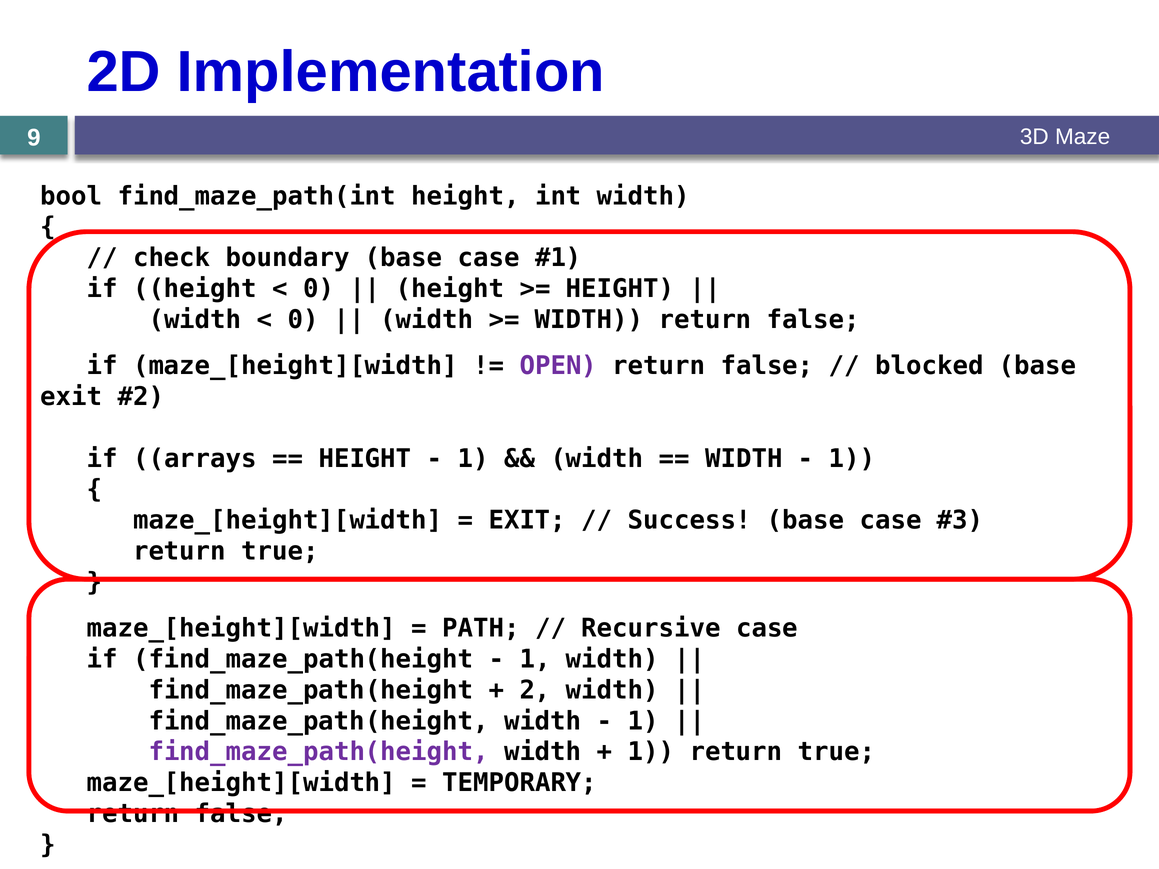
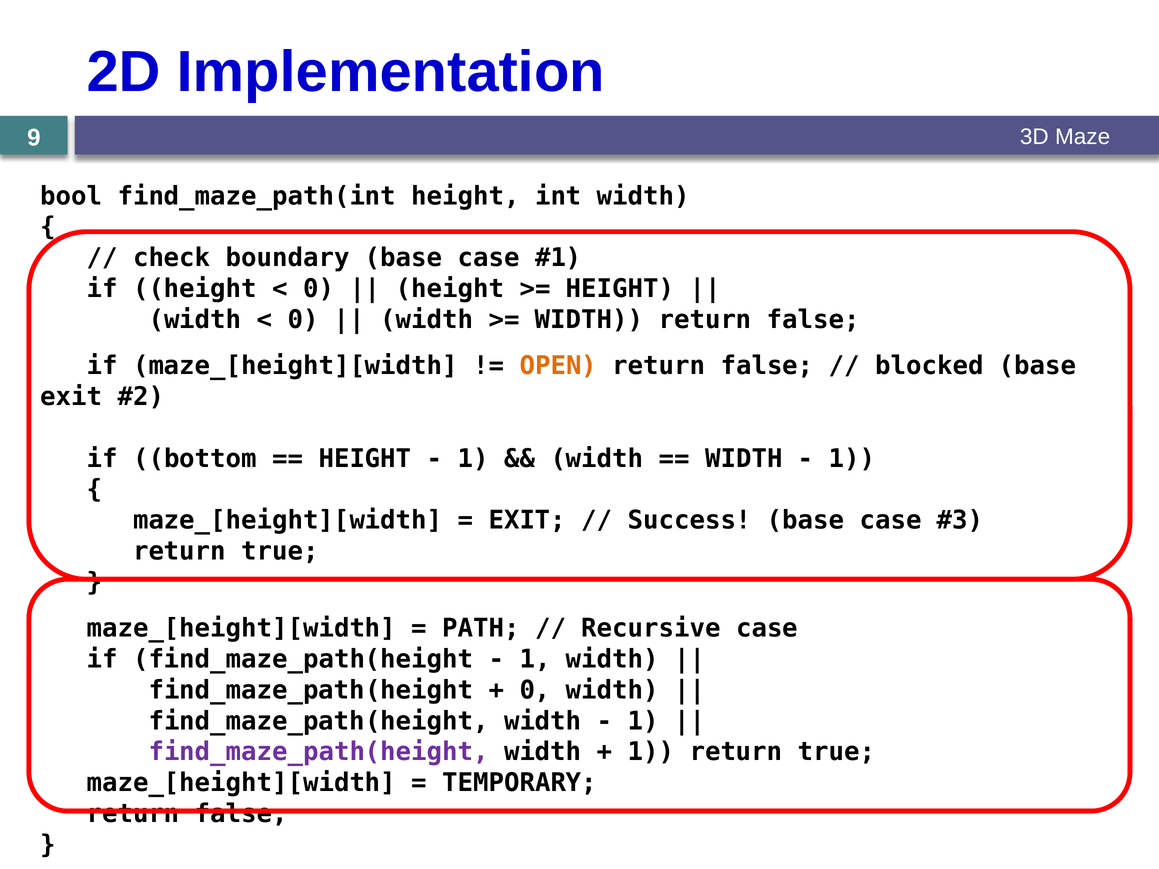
OPEN colour: purple -> orange
arrays: arrays -> bottom
2 at (535, 690): 2 -> 0
